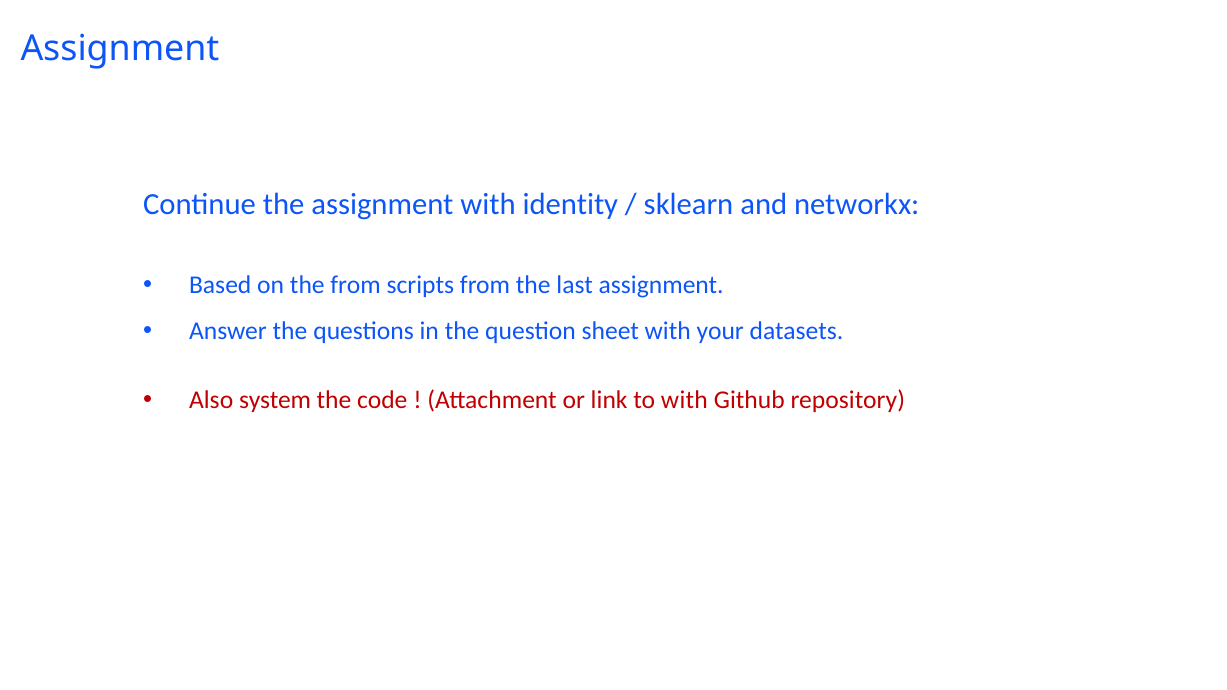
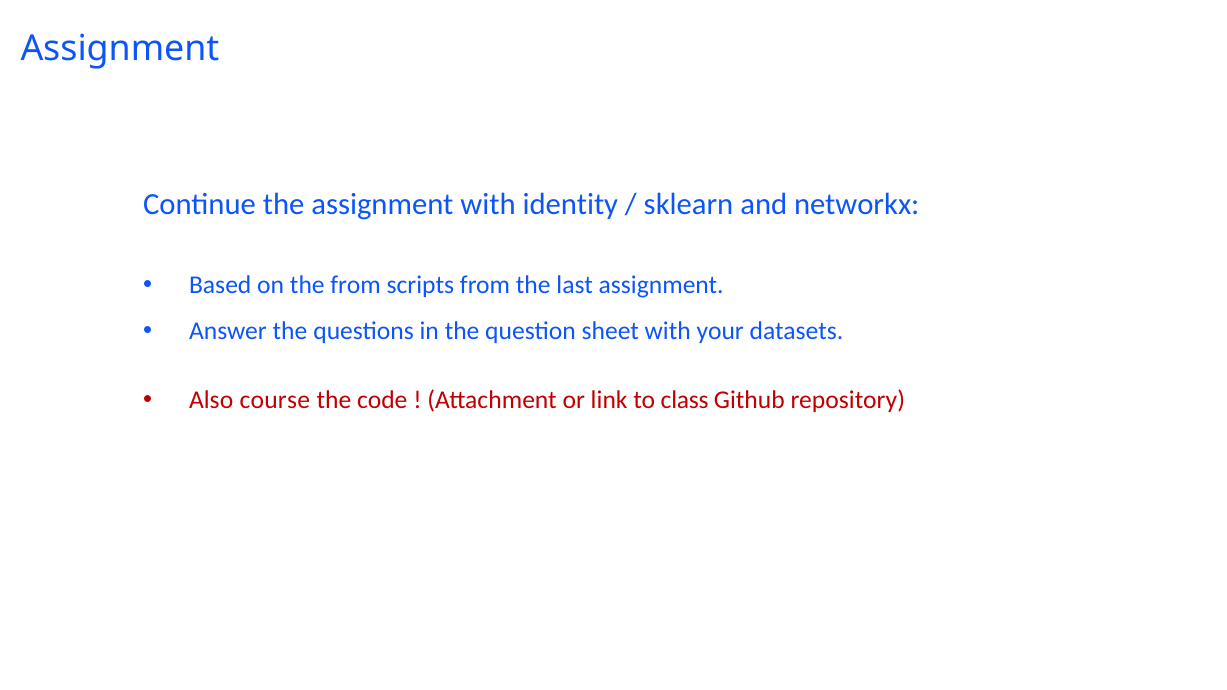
system: system -> course
to with: with -> class
